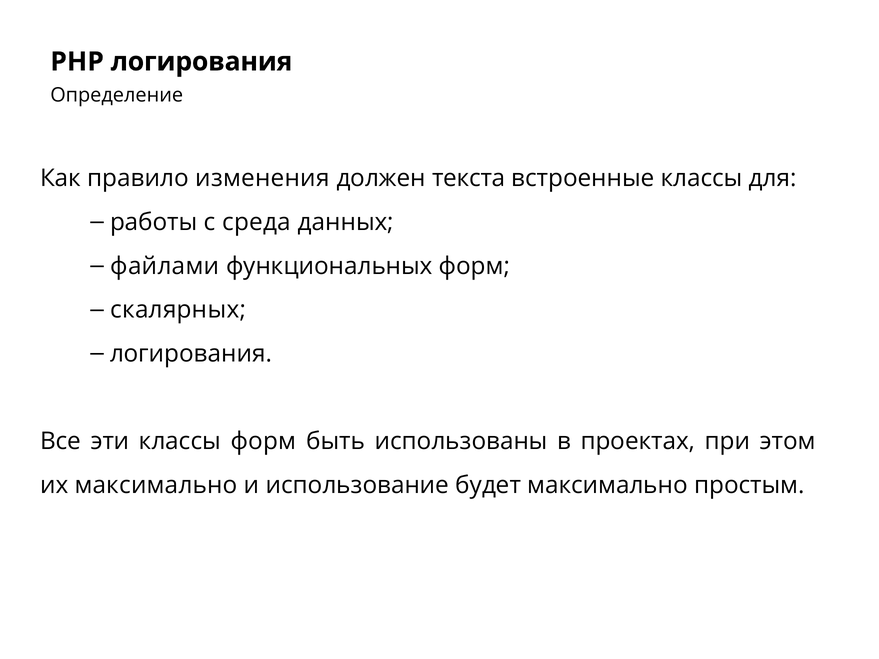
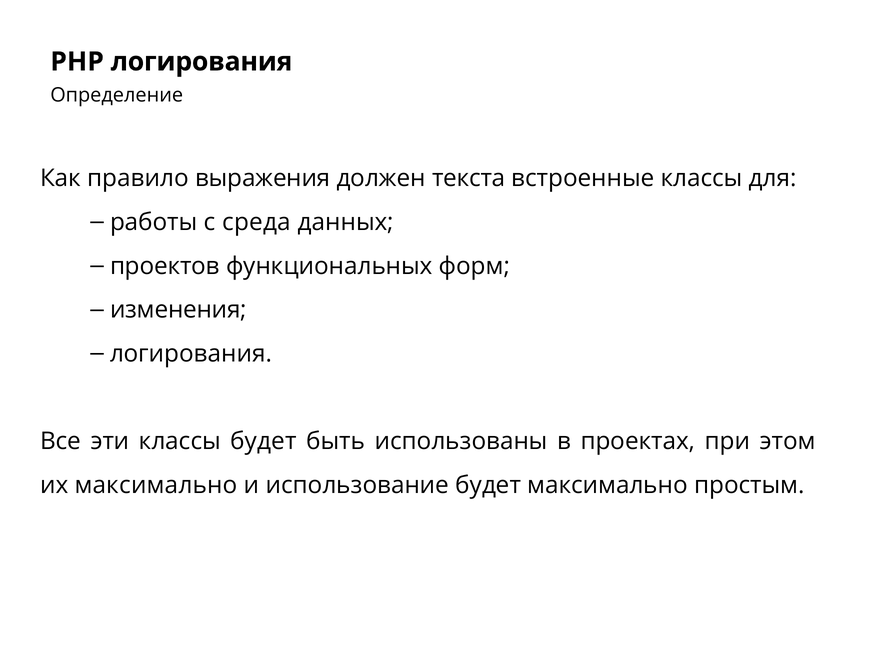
изменения: изменения -> выражения
файлами: файлами -> проектов
скалярных: скалярных -> изменения
классы форм: форм -> будет
